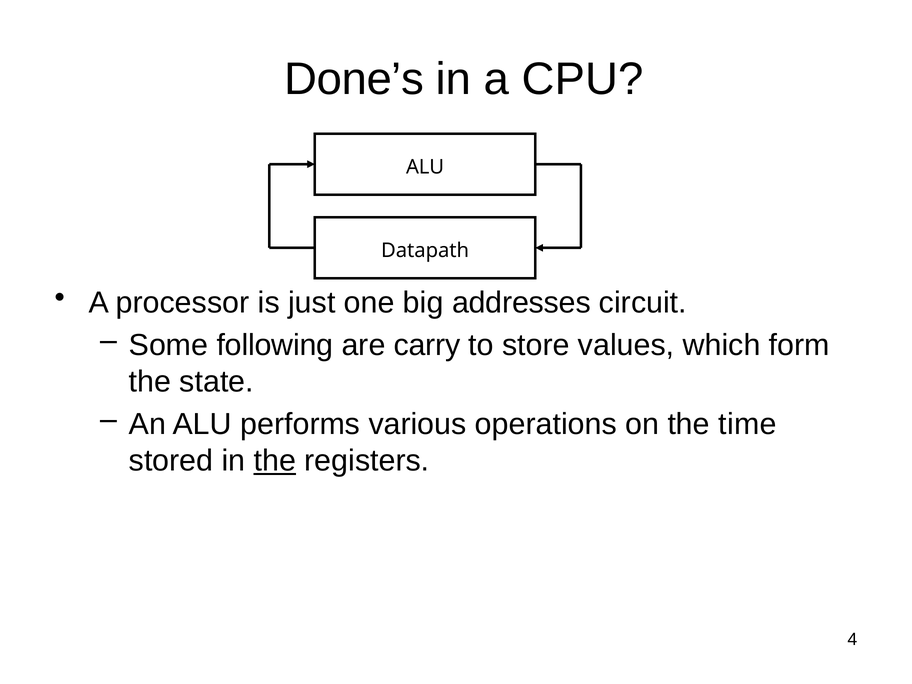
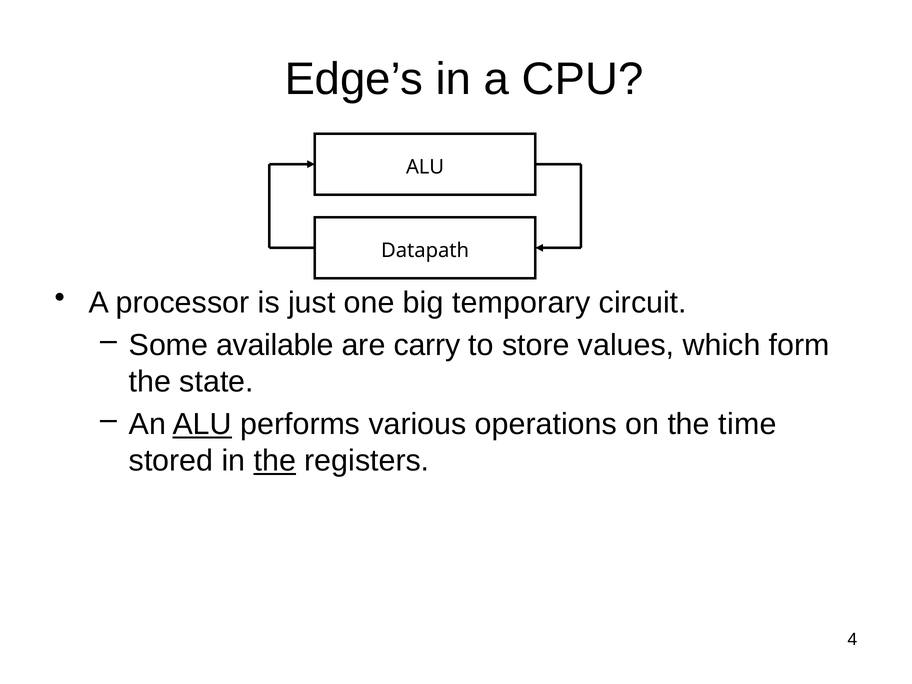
Done’s: Done’s -> Edge’s
addresses: addresses -> temporary
following: following -> available
ALU at (202, 424) underline: none -> present
